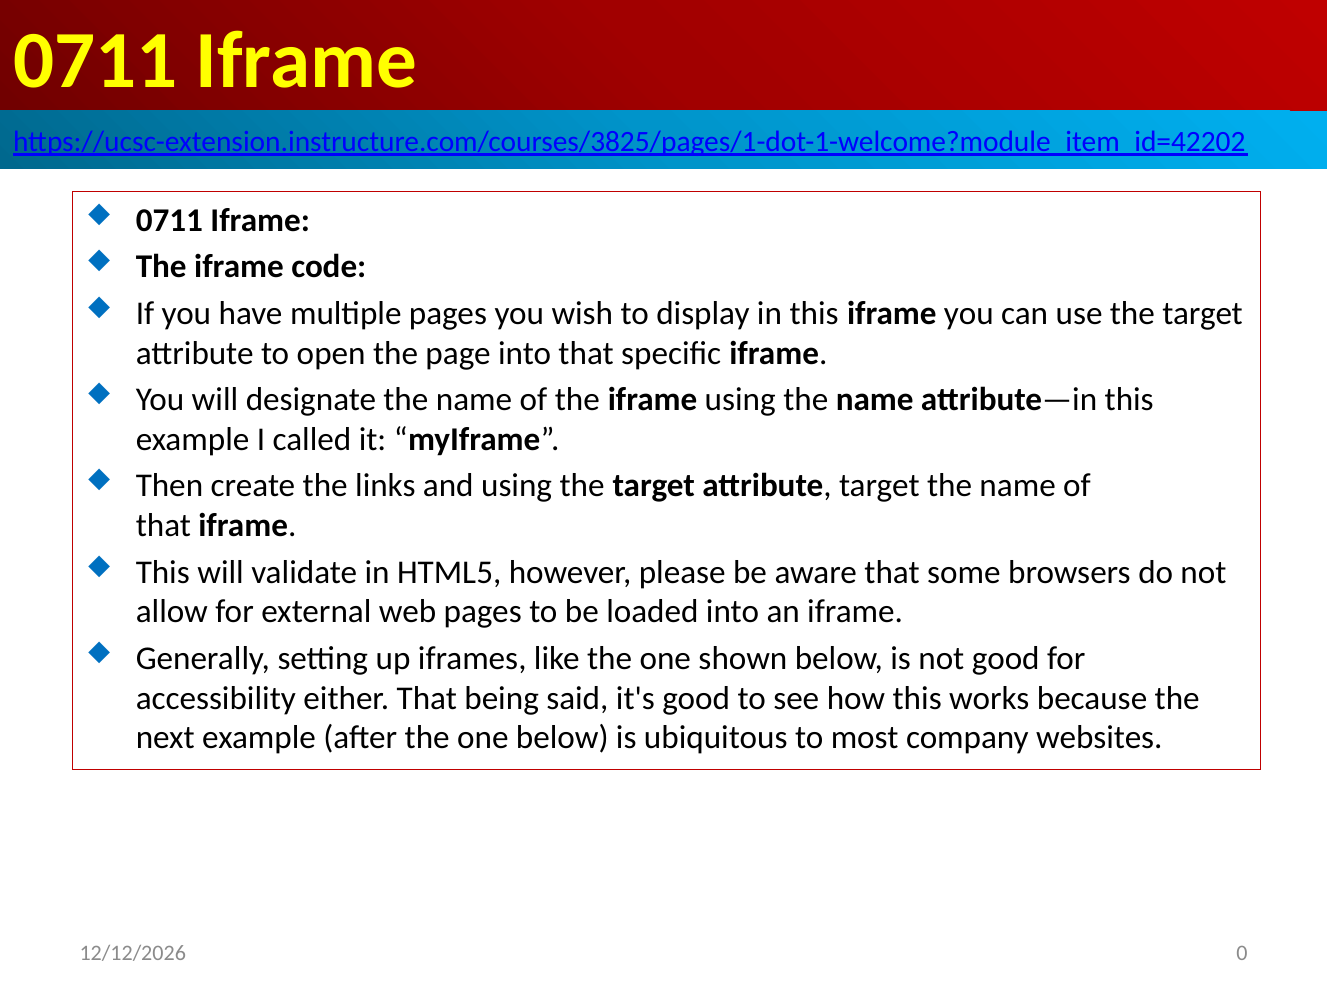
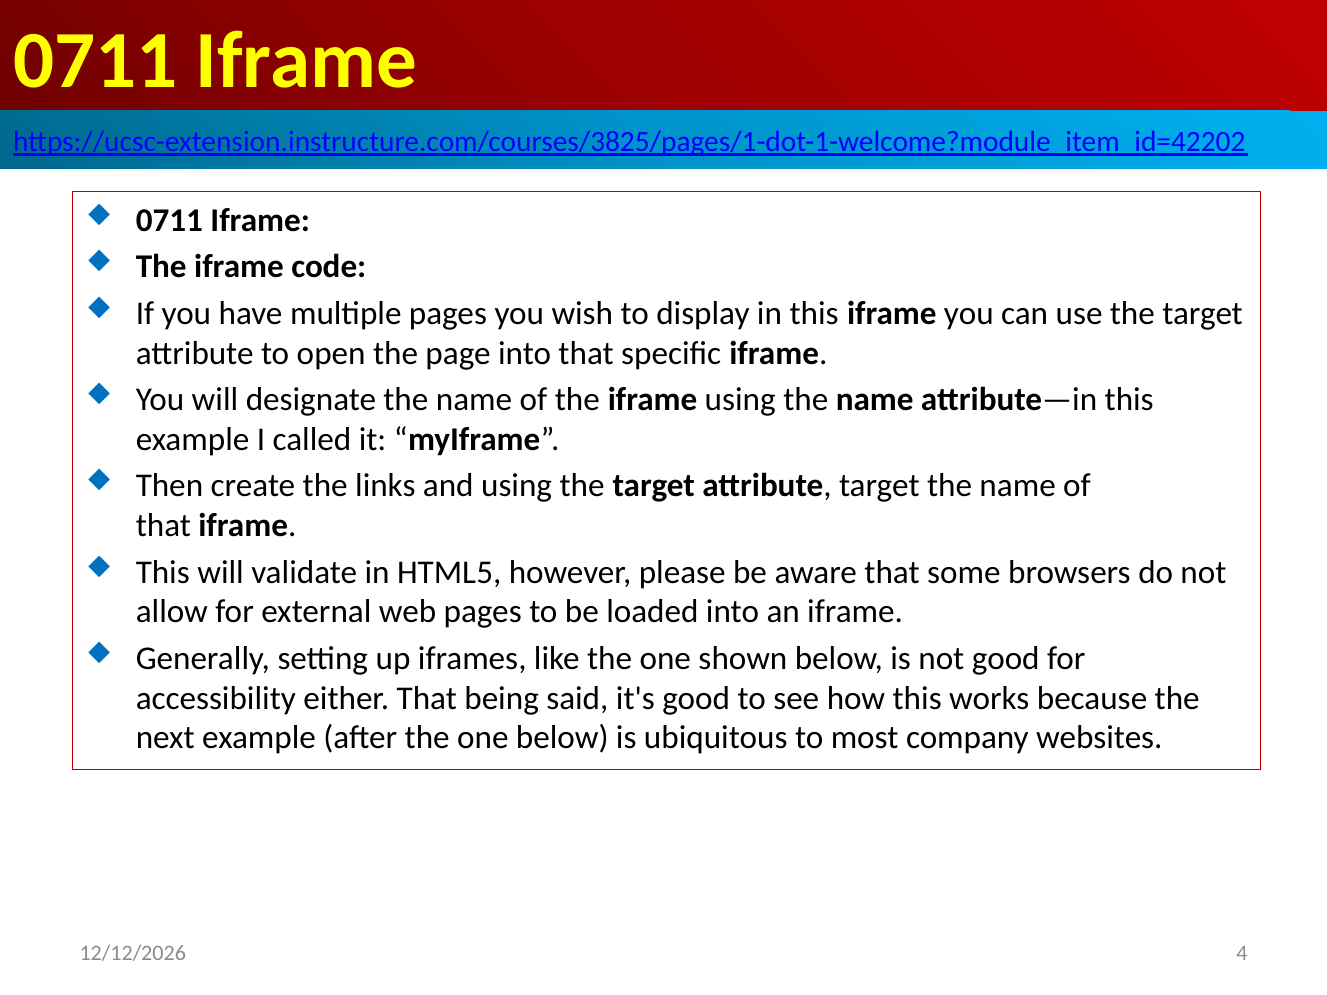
0: 0 -> 4
